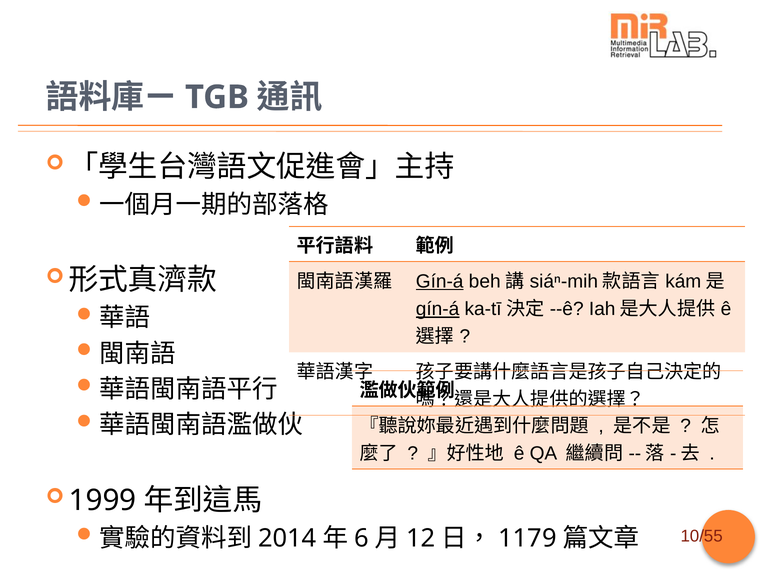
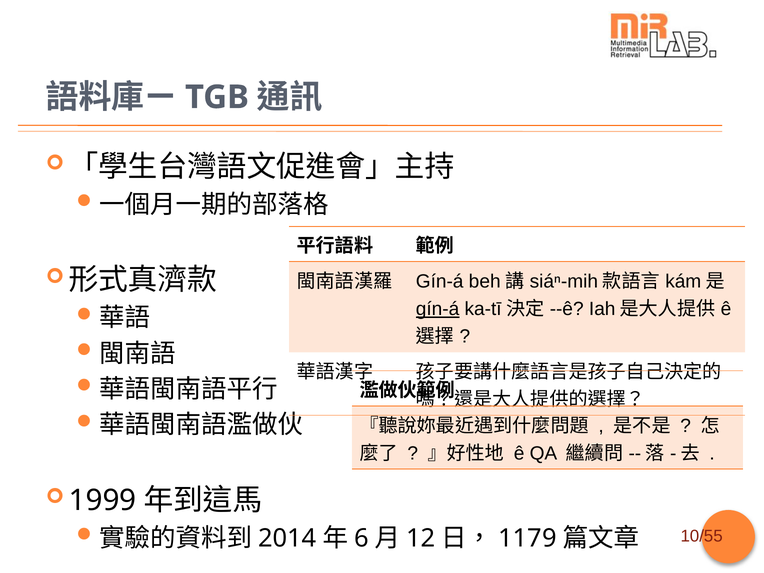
Gín-á at (440, 281) underline: present -> none
